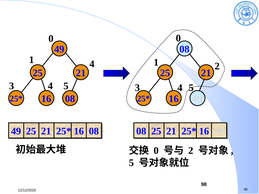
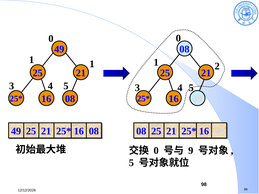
1 4: 4 -> 1
2 at (191, 151): 2 -> 9
